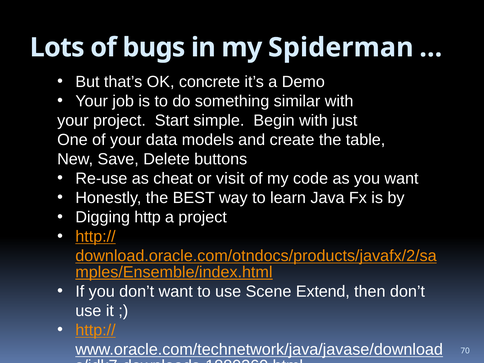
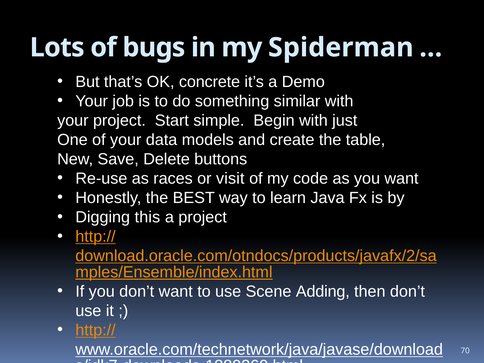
cheat: cheat -> races
http: http -> this
Extend: Extend -> Adding
